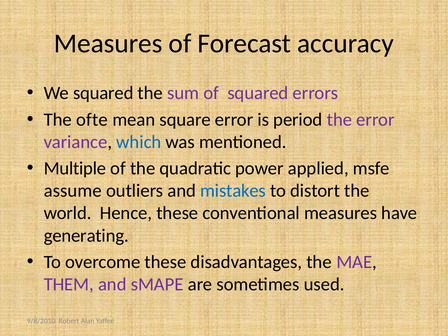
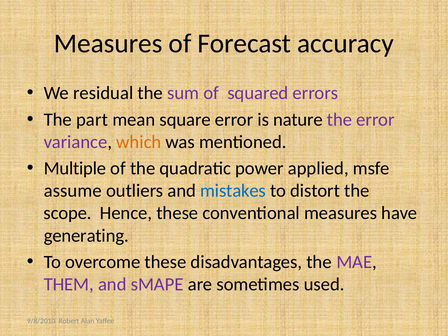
We squared: squared -> residual
ofte: ofte -> part
period: period -> nature
which colour: blue -> orange
world: world -> scope
